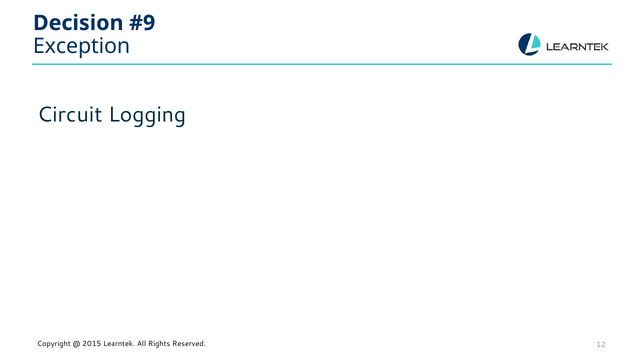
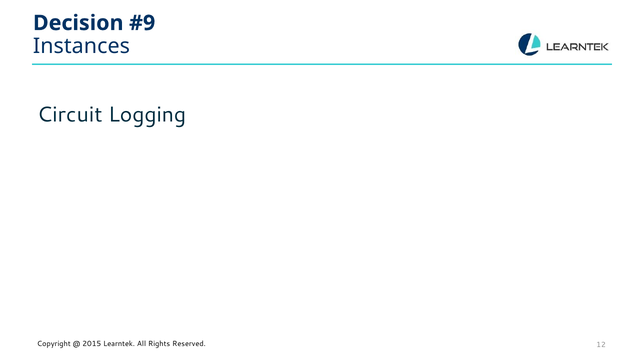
Exception: Exception -> Instances
